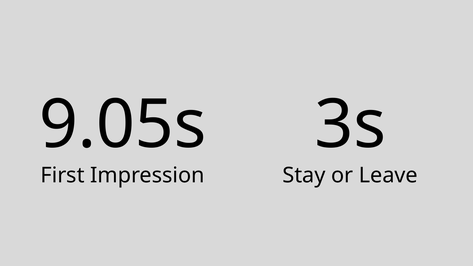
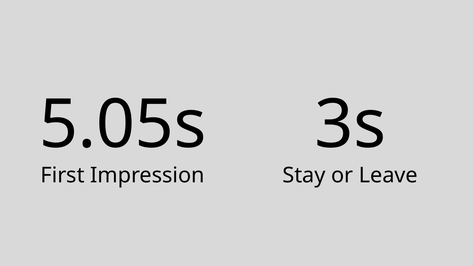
9.05s: 9.05s -> 5.05s
